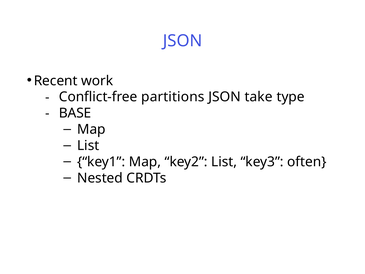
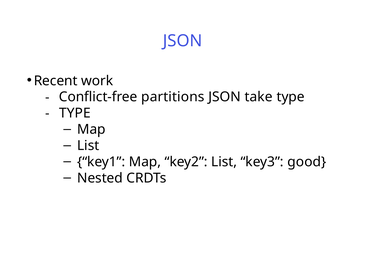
BASE at (75, 113): BASE -> TYPE
often: often -> good
